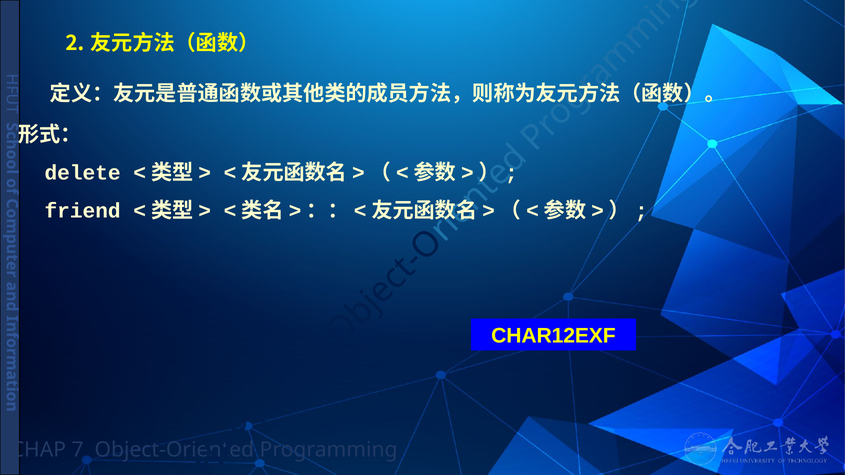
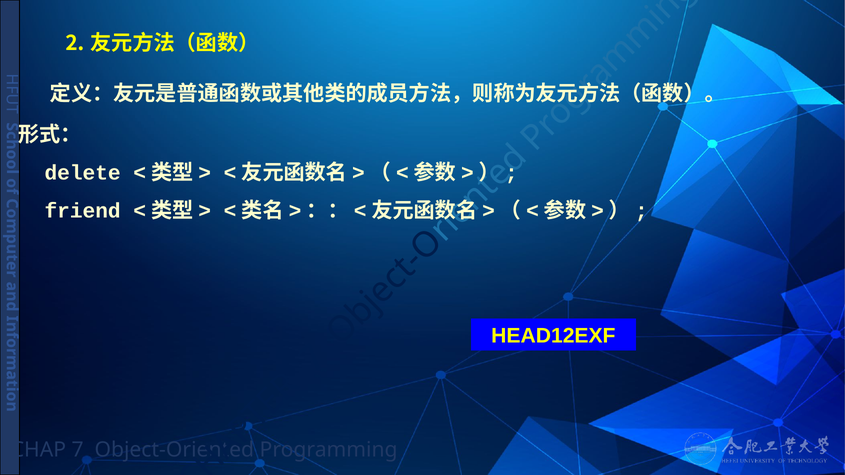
CHAR12EXF: CHAR12EXF -> HEAD12EXF
